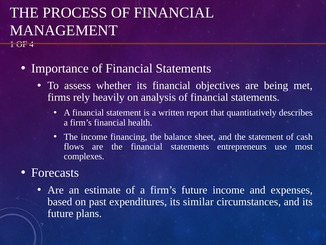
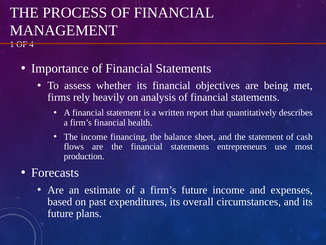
complexes: complexes -> production
similar: similar -> overall
